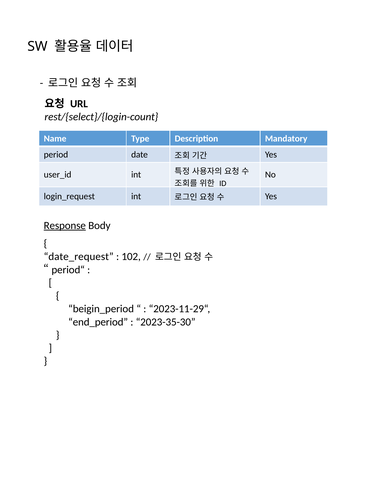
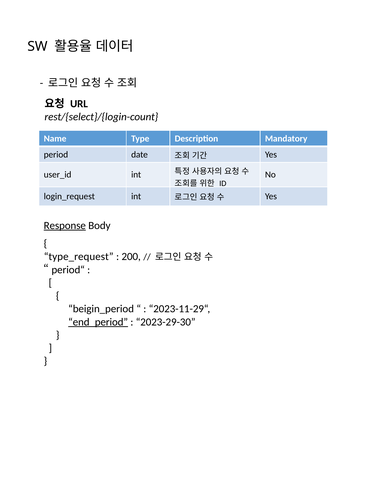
date_request: date_request -> type_request
102: 102 -> 200
end_period underline: none -> present
2023-35-30: 2023-35-30 -> 2023-29-30
